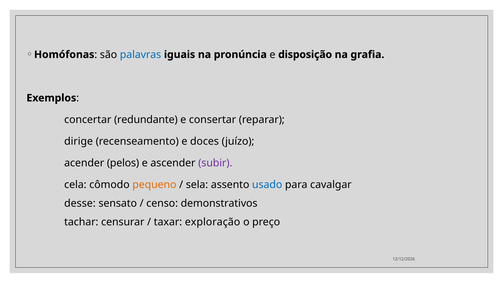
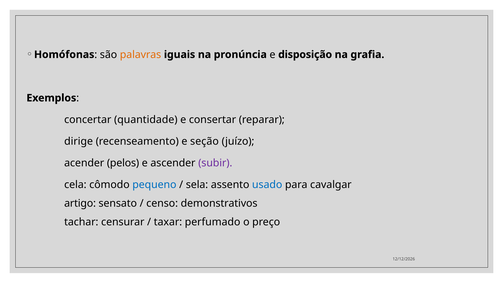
palavras colour: blue -> orange
redundante: redundante -> quantidade
doces: doces -> seção
pequeno colour: orange -> blue
desse: desse -> artigo
exploração: exploração -> perfumado
